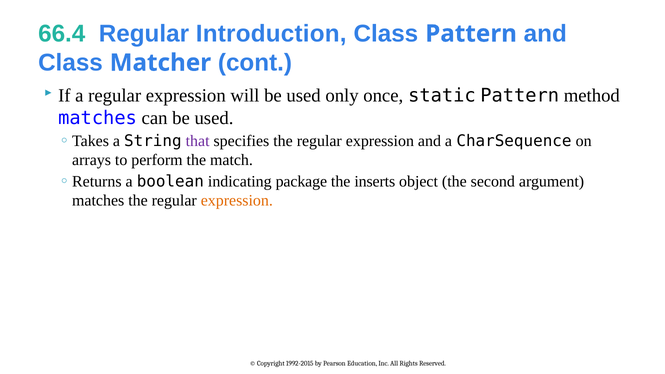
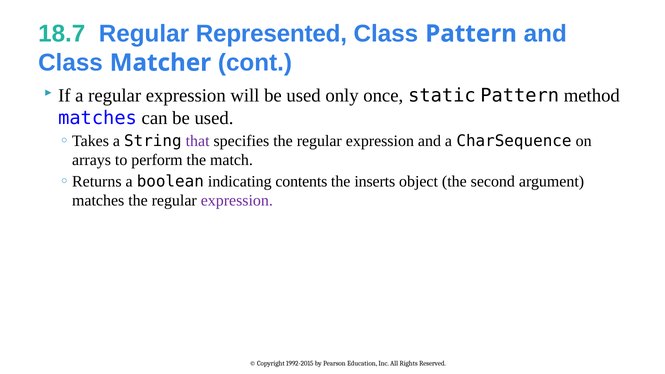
66.4: 66.4 -> 18.7
Introduction: Introduction -> Represented
package: package -> contents
expression at (237, 201) colour: orange -> purple
